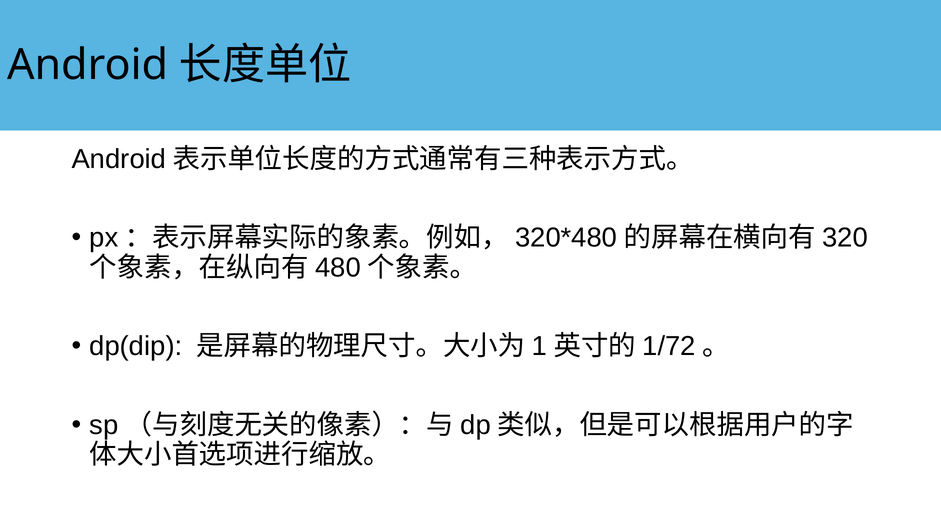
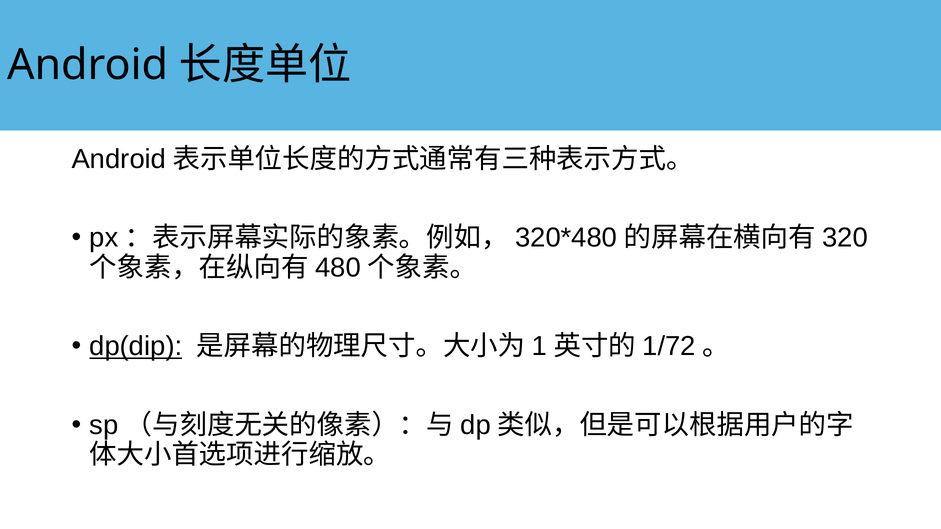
dp(dip underline: none -> present
